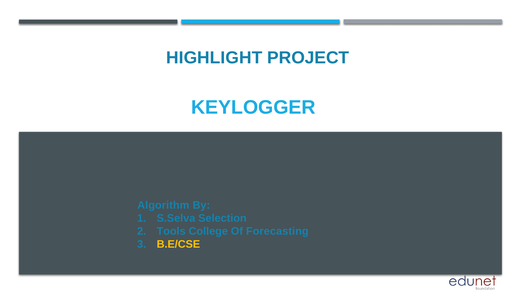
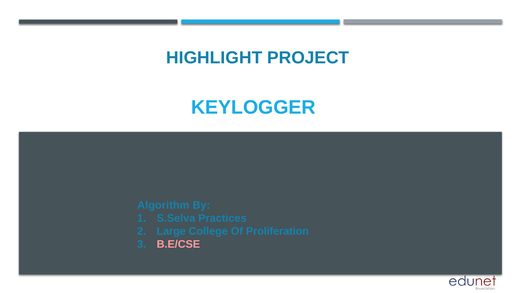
Selection: Selection -> Practices
Tools: Tools -> Large
Forecasting: Forecasting -> Proliferation
B.E/CSE colour: yellow -> pink
